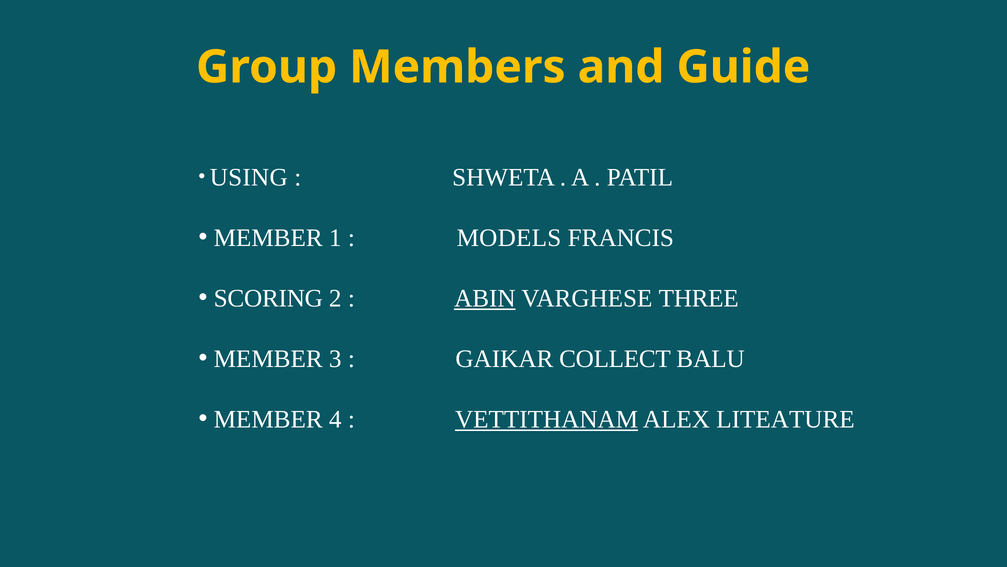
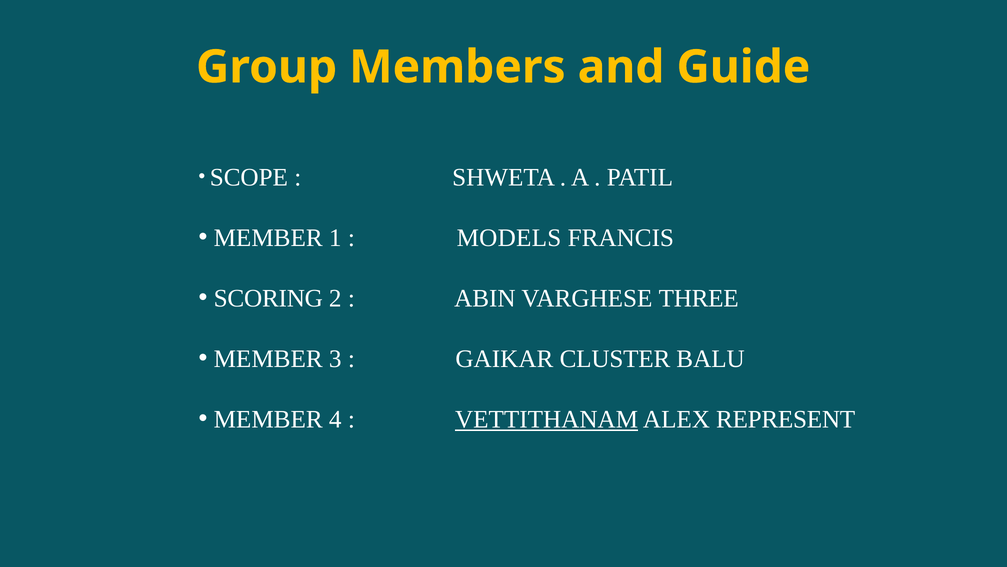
USING: USING -> SCOPE
ABIN underline: present -> none
COLLECT: COLLECT -> CLUSTER
LITEATURE: LITEATURE -> REPRESENT
